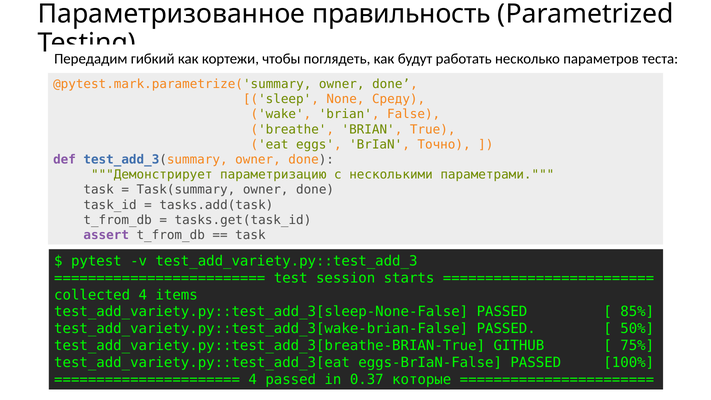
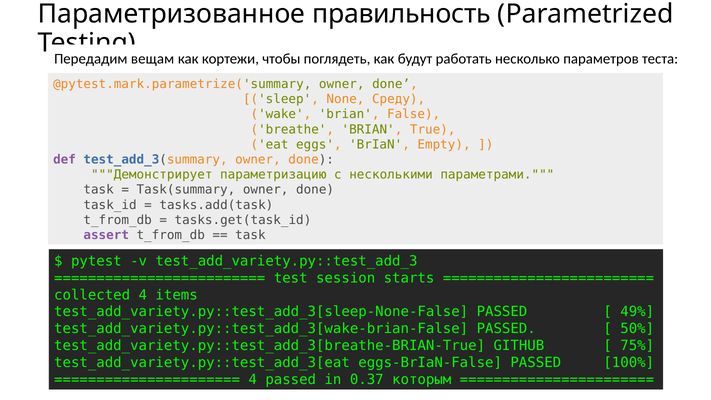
гибкий: гибкий -> вещам
Точно: Точно -> Empty
85%: 85% -> 49%
которые: которые -> которым
